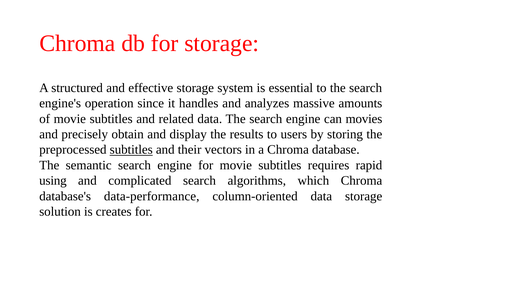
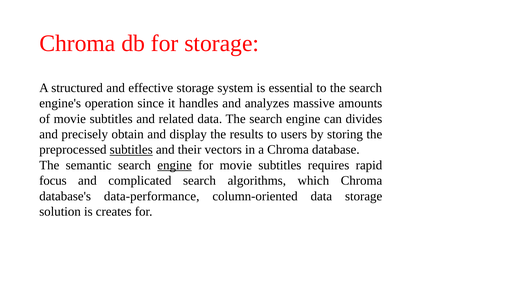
movies: movies -> divides
engine at (175, 165) underline: none -> present
using: using -> focus
